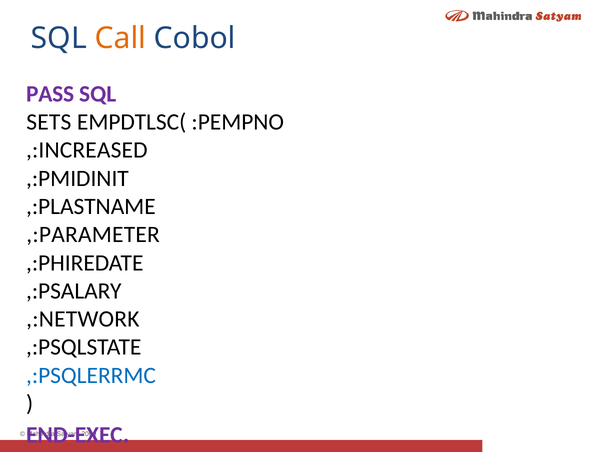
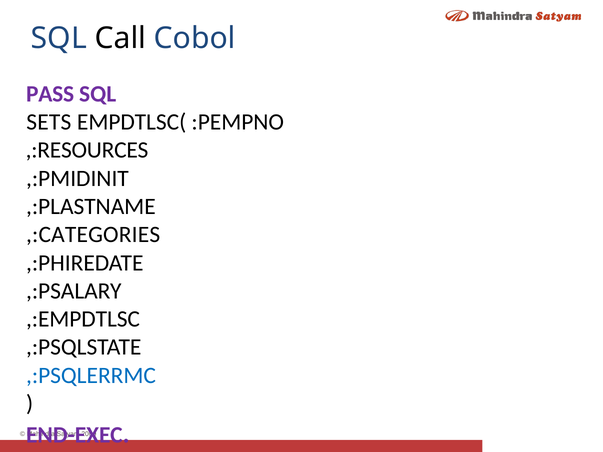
Call colour: orange -> black
,:INCREASED: ,:INCREASED -> ,:RESOURCES
,:PARAMETER: ,:PARAMETER -> ,:CATEGORIES
,:NETWORK: ,:NETWORK -> ,:EMPDTLSC
